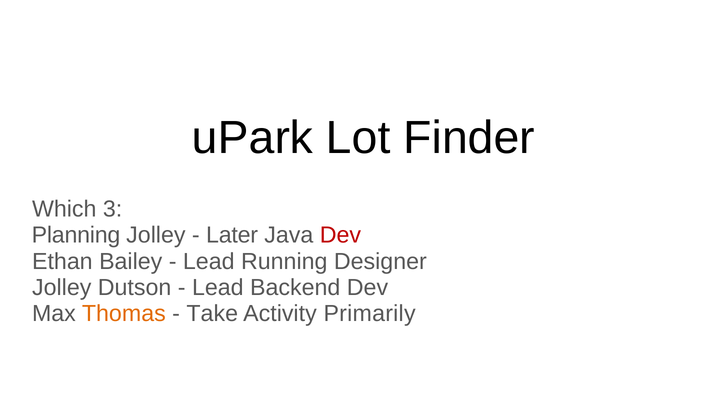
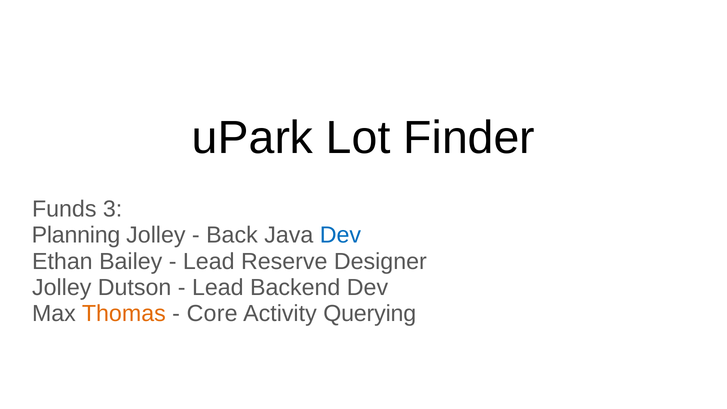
Which: Which -> Funds
Later: Later -> Back
Dev at (340, 235) colour: red -> blue
Running: Running -> Reserve
Take: Take -> Core
Primarily: Primarily -> Querying
